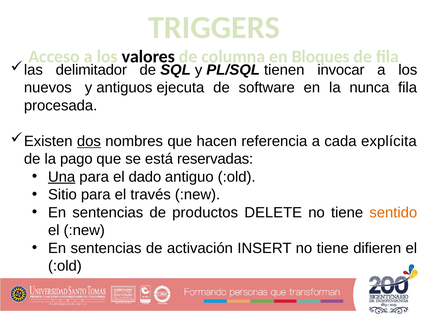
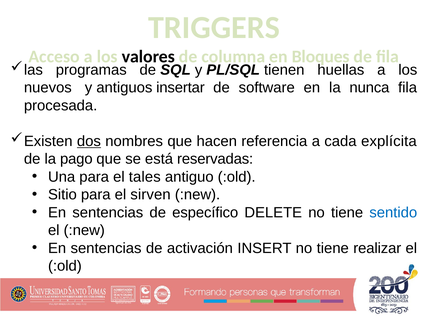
delimitador: delimitador -> programas
invocar: invocar -> huellas
ejecuta: ejecuta -> insertar
Una underline: present -> none
dado: dado -> tales
través: través -> sirven
productos: productos -> específico
sentido colour: orange -> blue
difieren: difieren -> realizar
